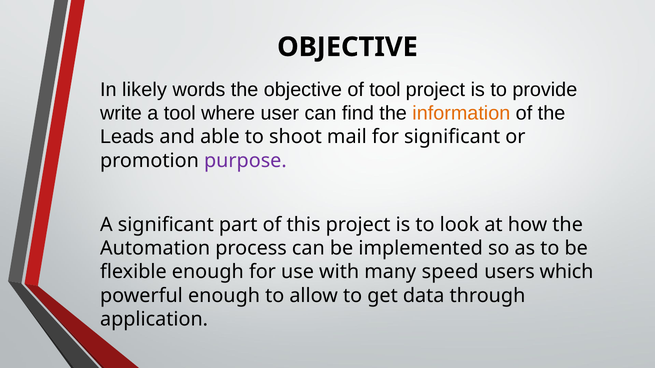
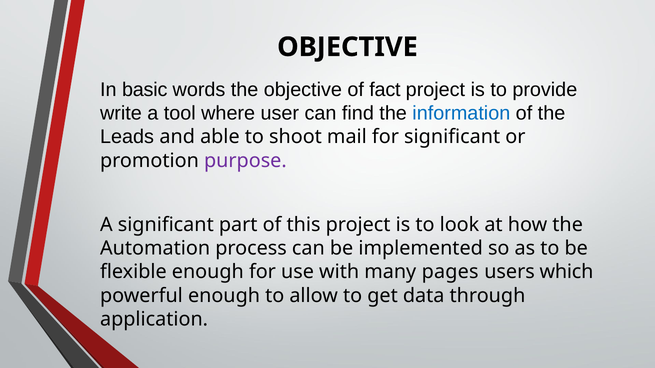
likely: likely -> basic
of tool: tool -> fact
information colour: orange -> blue
speed: speed -> pages
